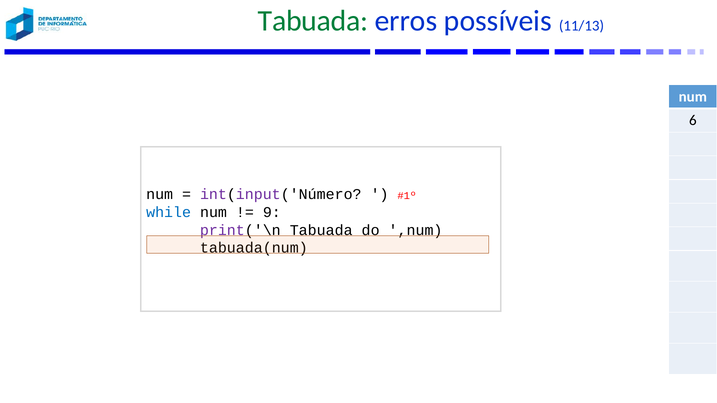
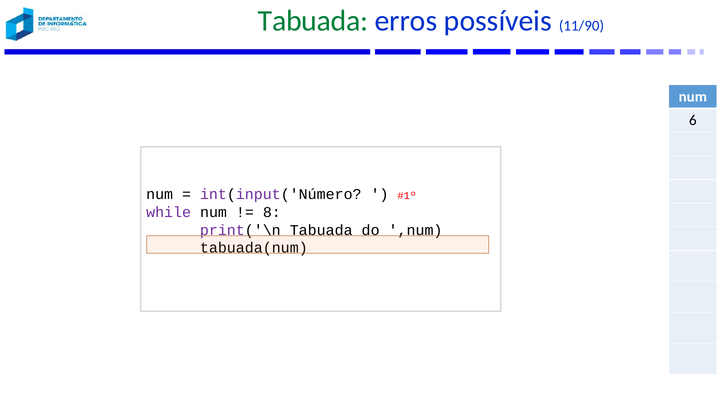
11/13: 11/13 -> 11/90
while colour: blue -> purple
9: 9 -> 8
